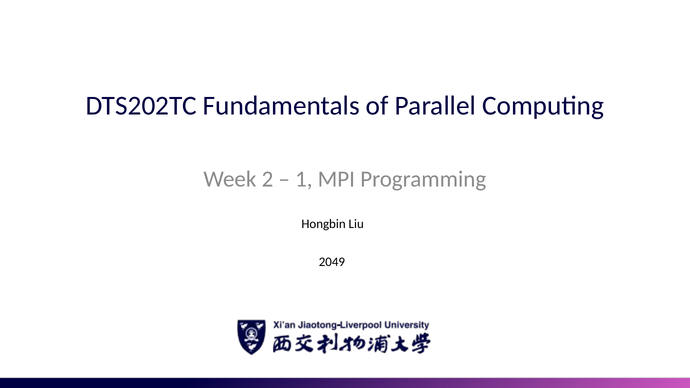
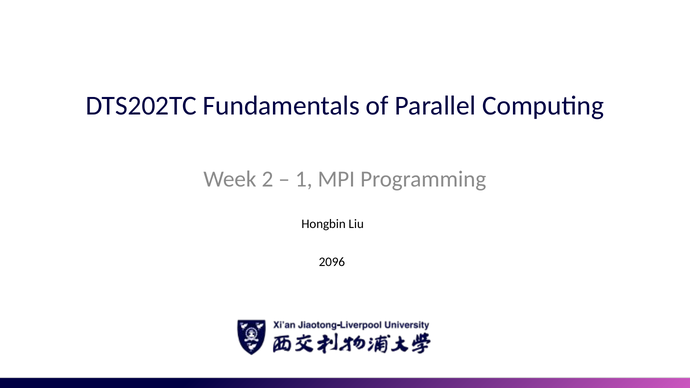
2049: 2049 -> 2096
